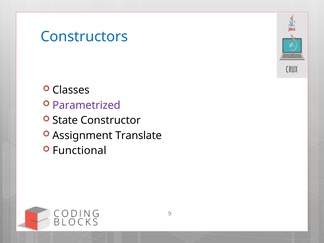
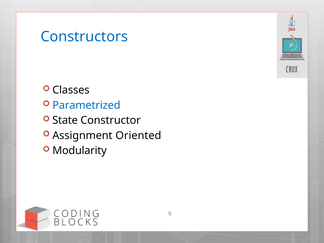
Parametrized colour: purple -> blue
Translate: Translate -> Oriented
Functional: Functional -> Modularity
